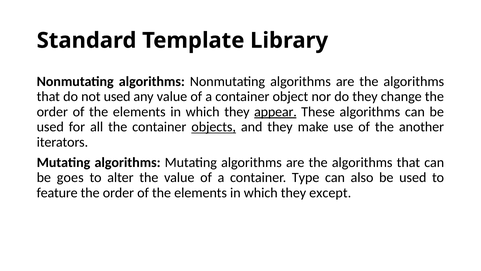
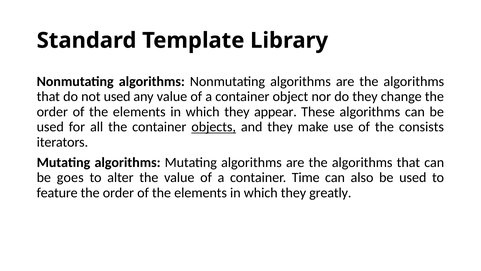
appear underline: present -> none
another: another -> consists
Type: Type -> Time
except: except -> greatly
